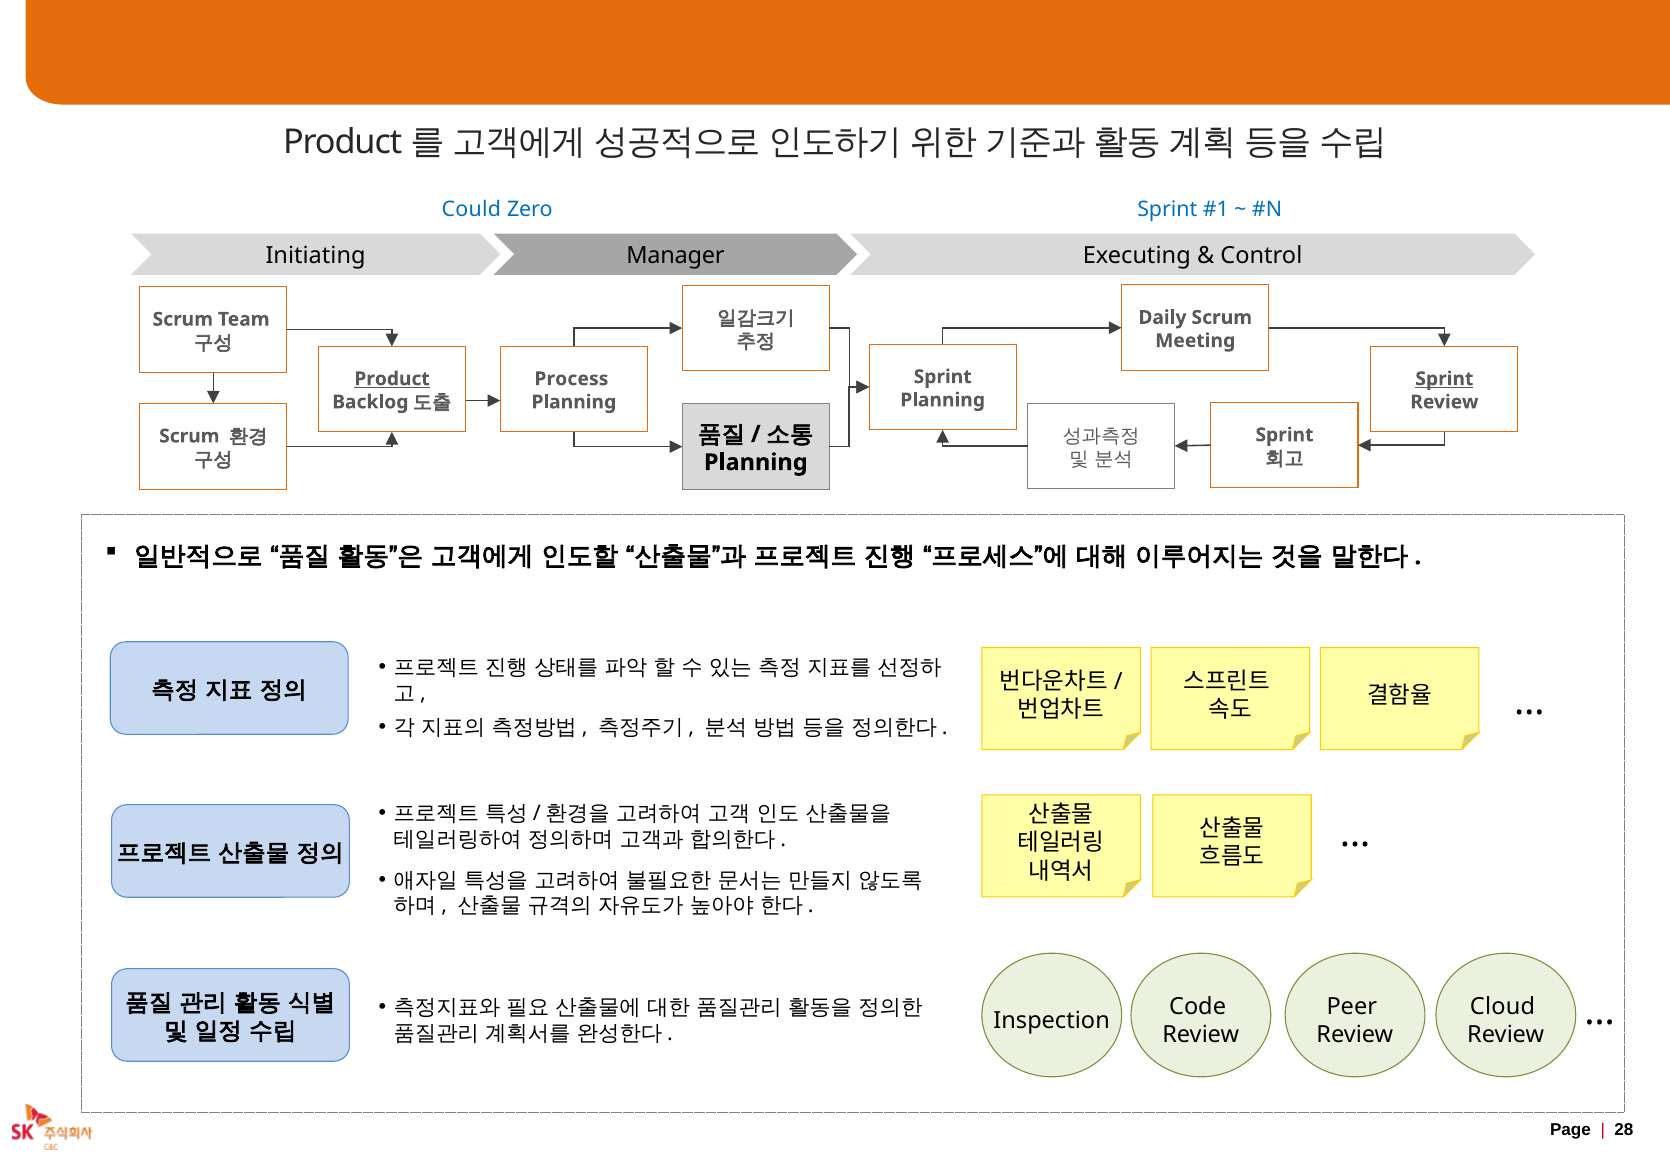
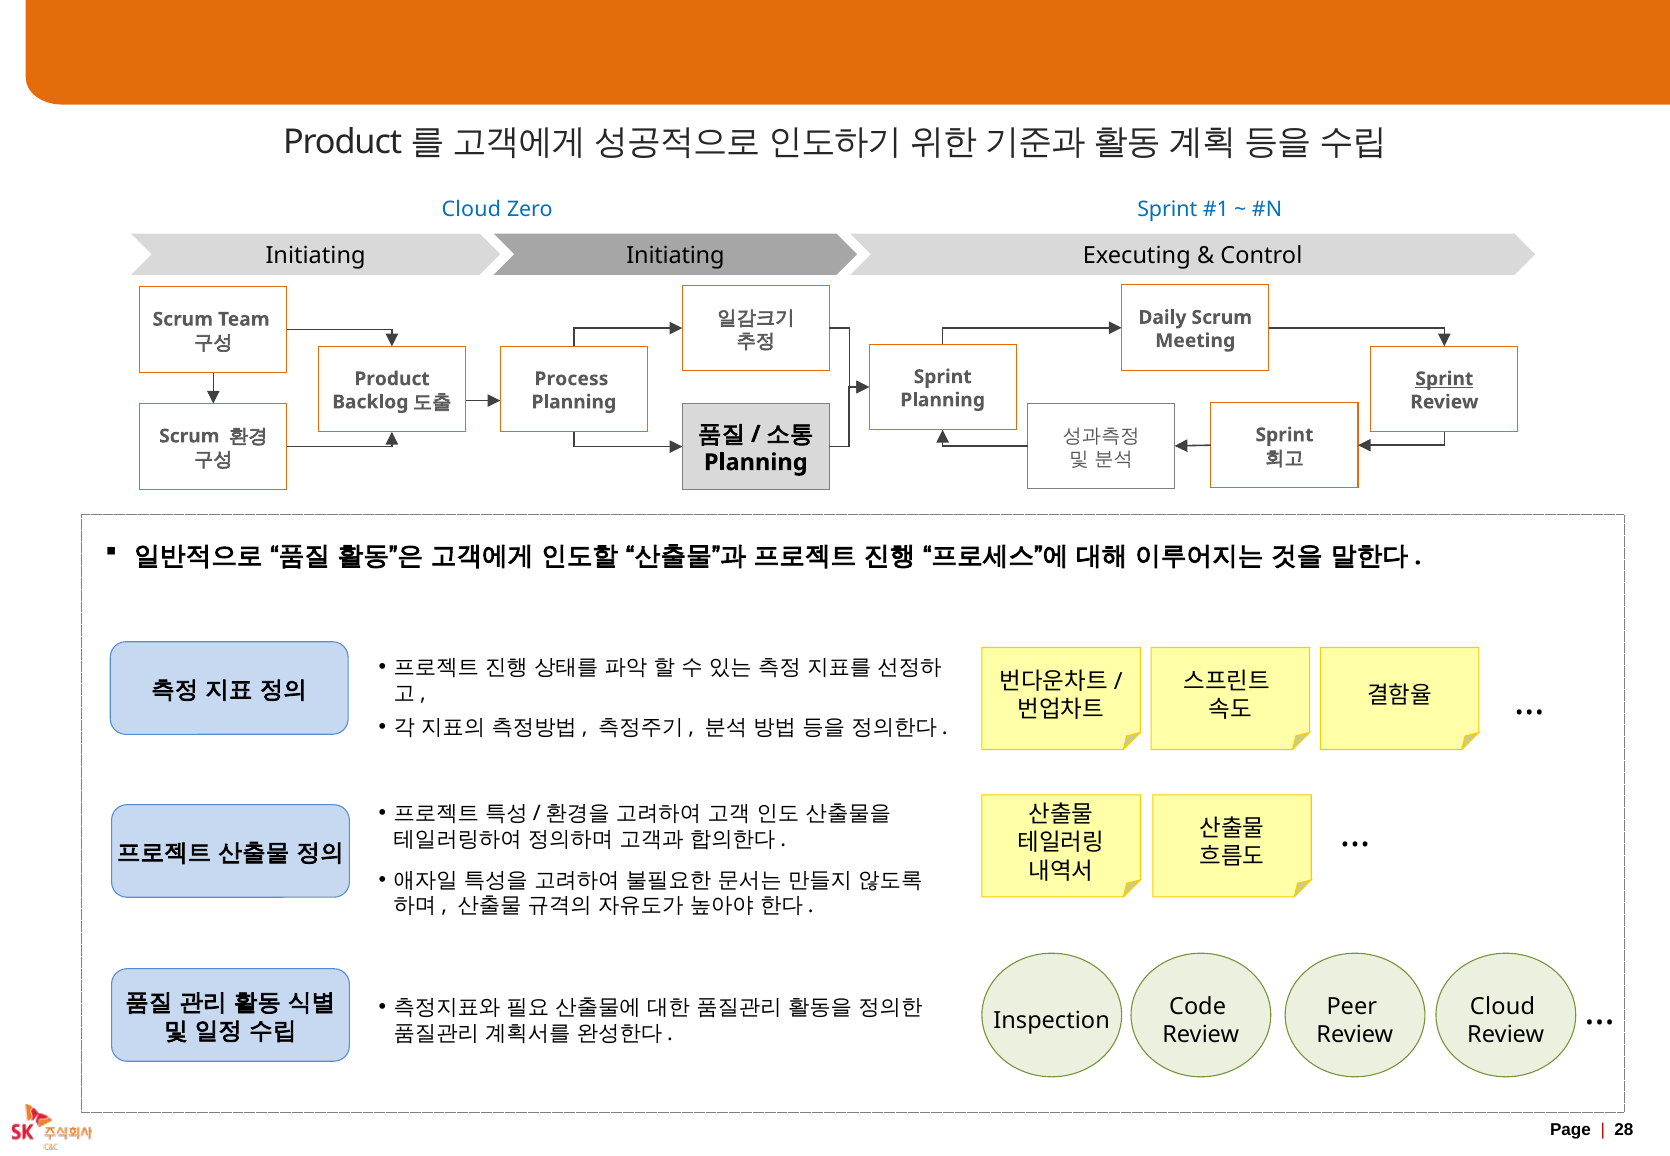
Could at (471, 209): Could -> Cloud
Initiating Manager: Manager -> Initiating
Product underline: present -> none
